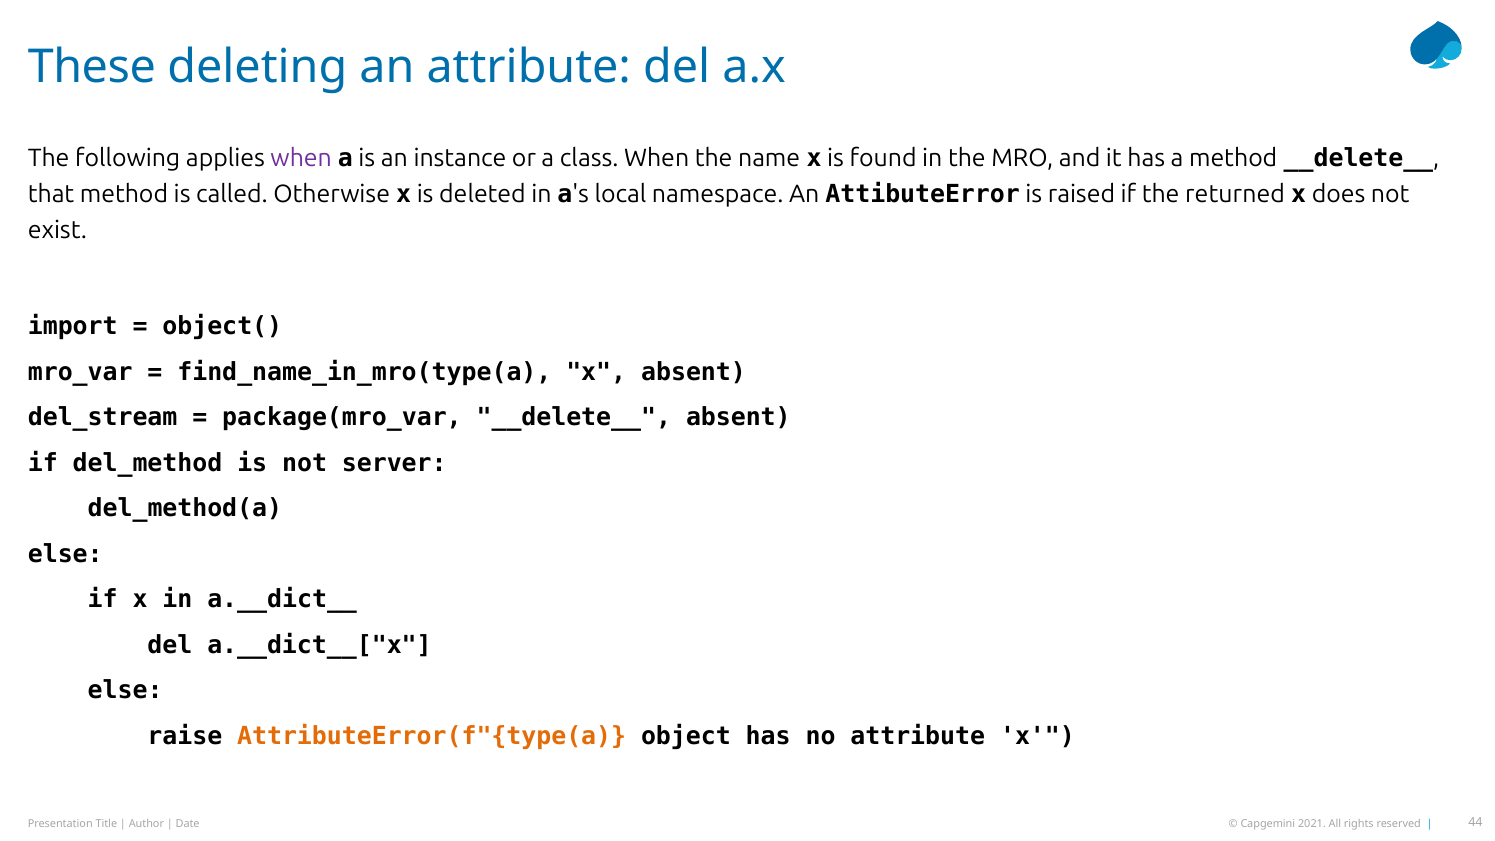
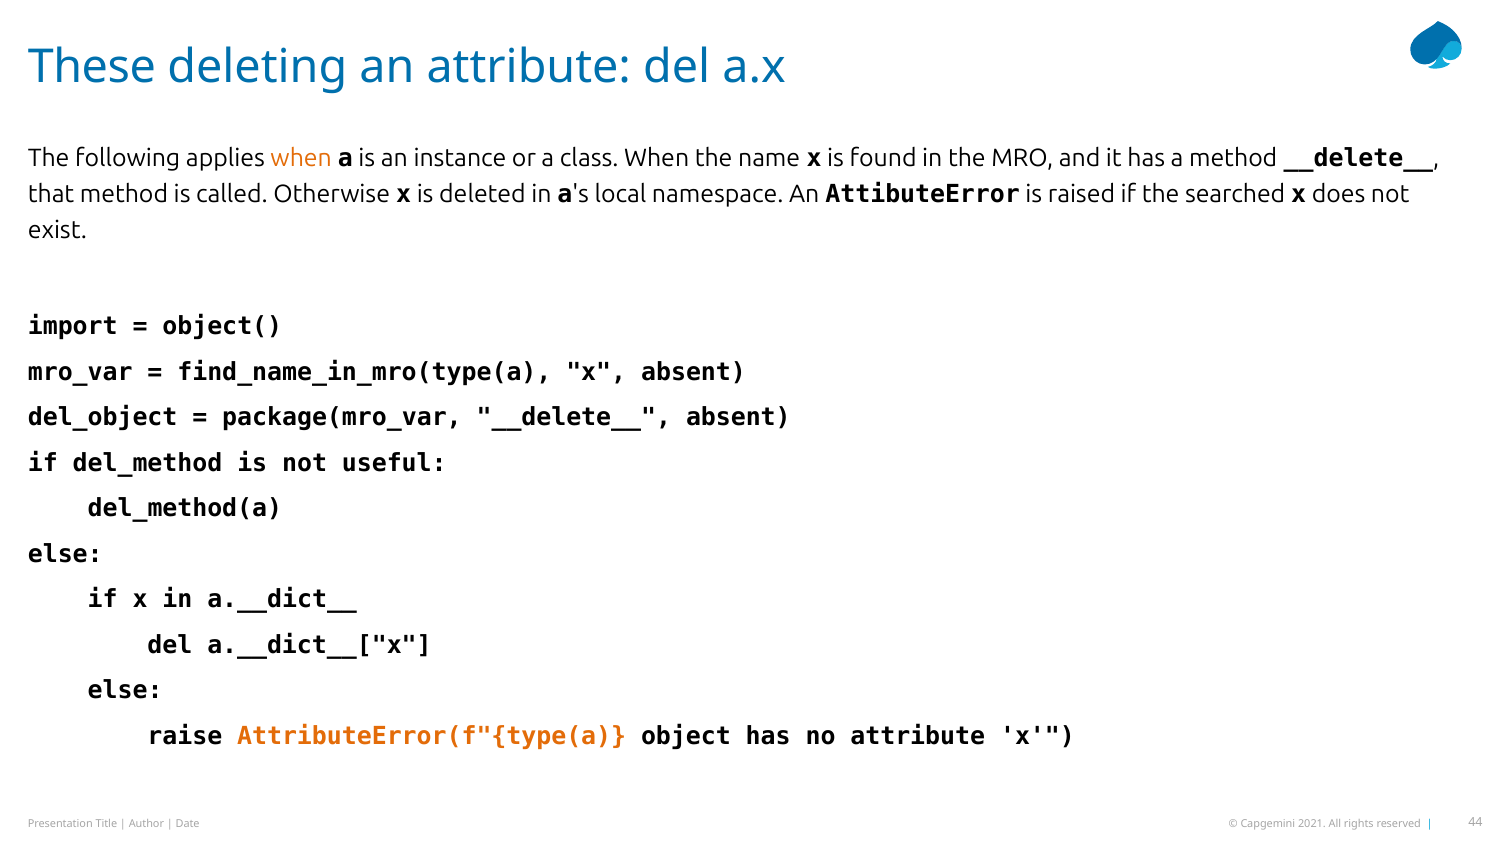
when at (301, 158) colour: purple -> orange
returned: returned -> searched
del_stream: del_stream -> del_object
server: server -> useful
